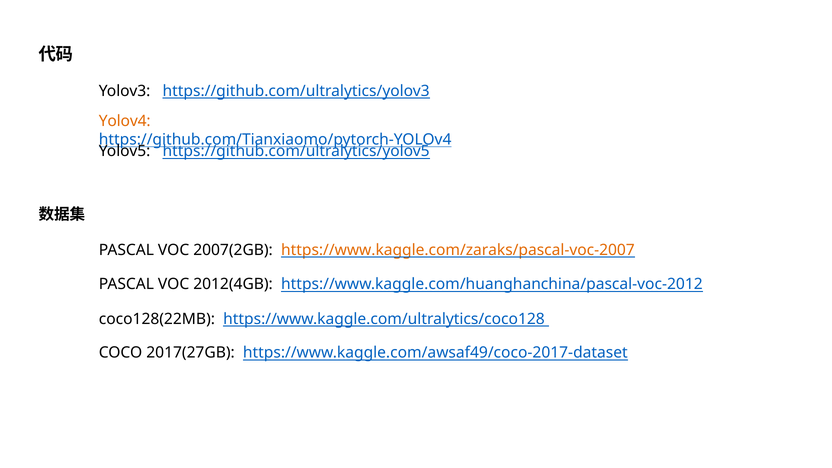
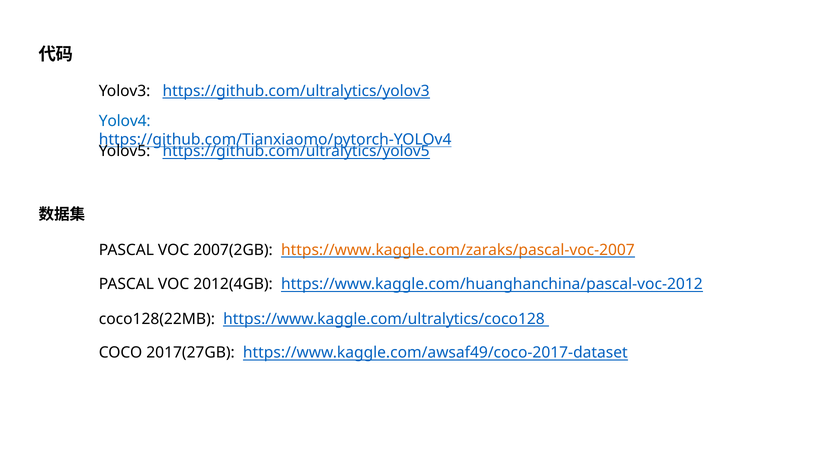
Yolov4 colour: orange -> blue
